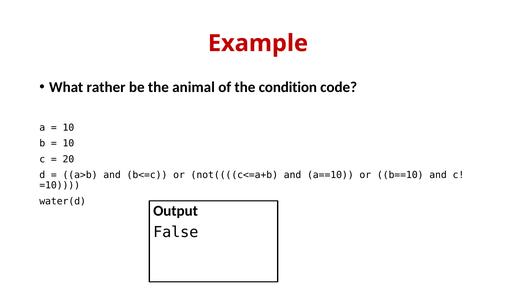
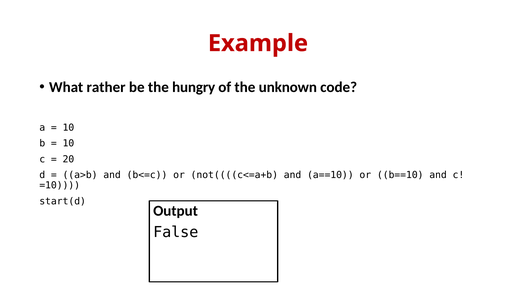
animal: animal -> hungry
condition: condition -> unknown
water(d: water(d -> start(d
